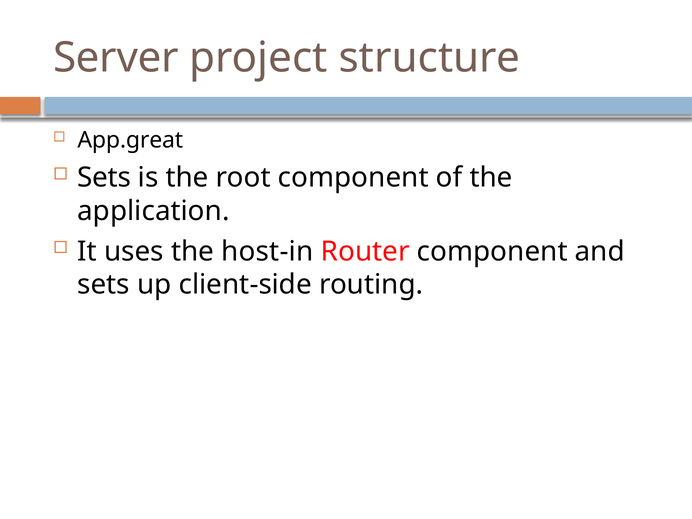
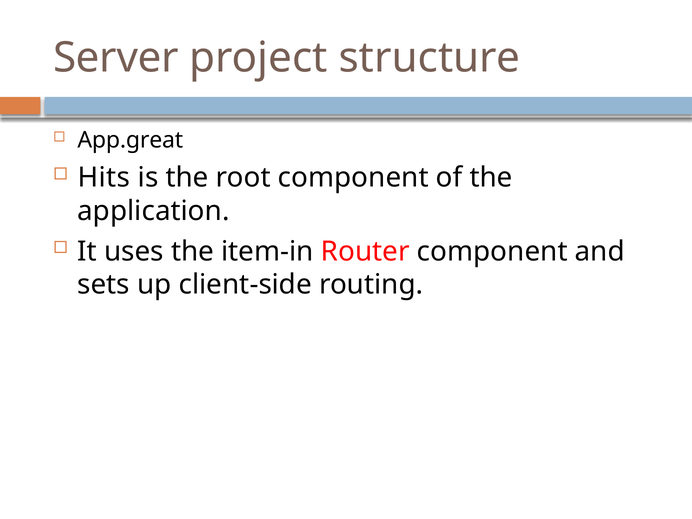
Sets at (104, 178): Sets -> Hits
host-in: host-in -> item-in
